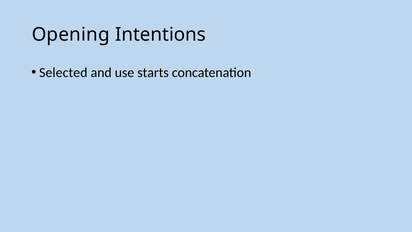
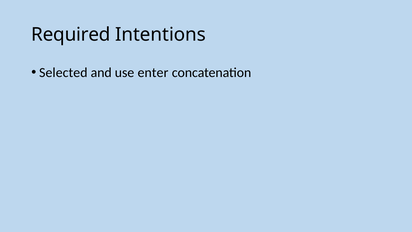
Opening: Opening -> Required
starts: starts -> enter
